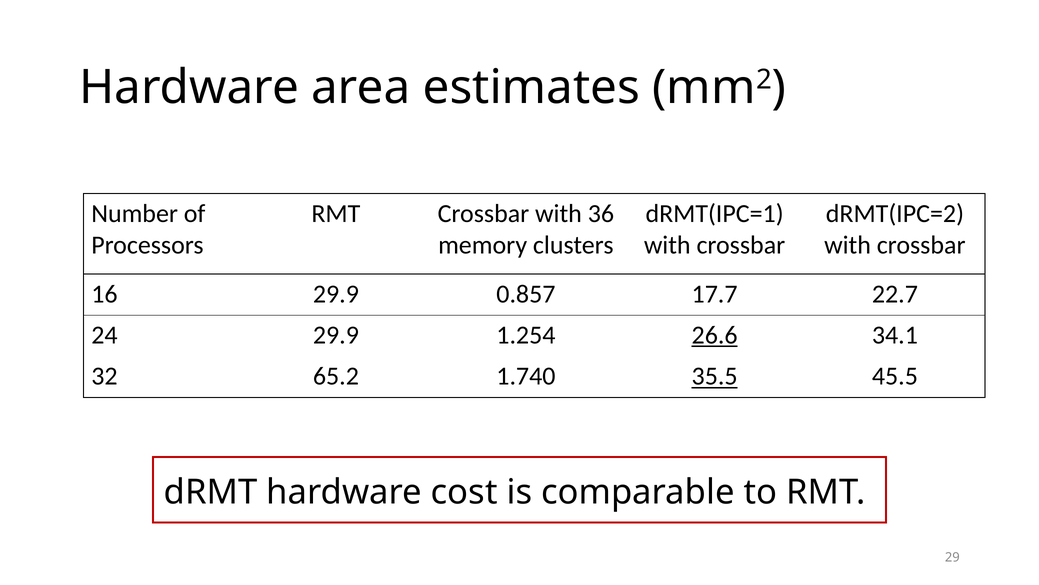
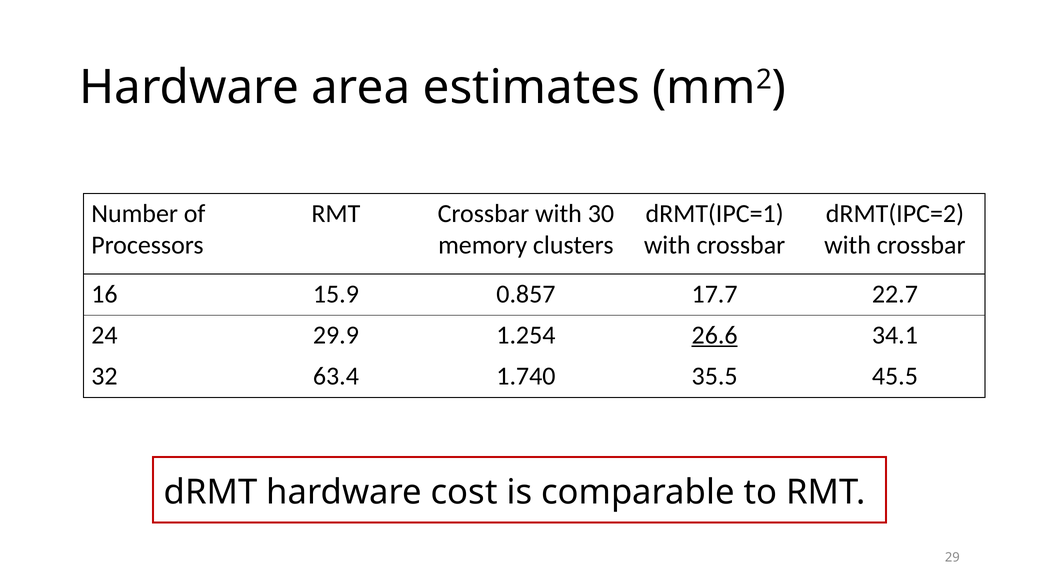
36: 36 -> 30
16 29.9: 29.9 -> 15.9
65.2: 65.2 -> 63.4
35.5 underline: present -> none
